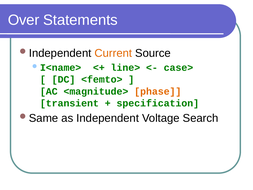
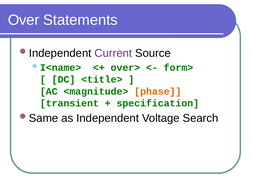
Current colour: orange -> purple
line>: line> -> over>
case>: case> -> form>
<femto>: <femto> -> <title>
